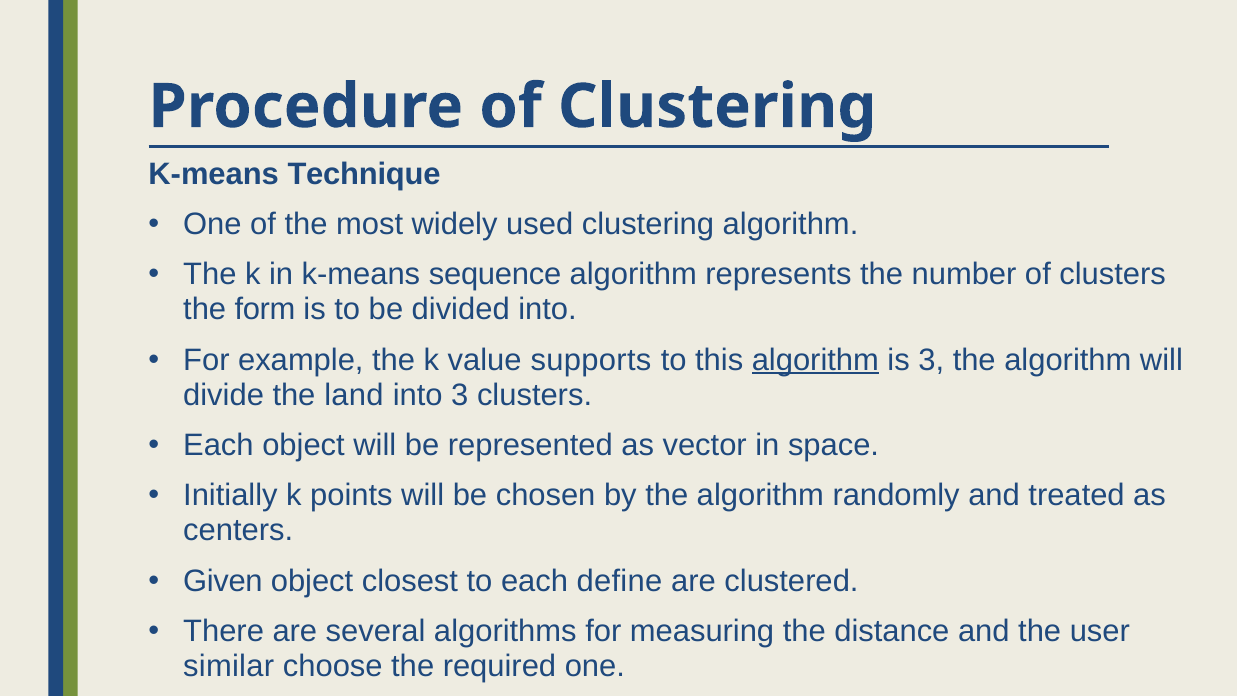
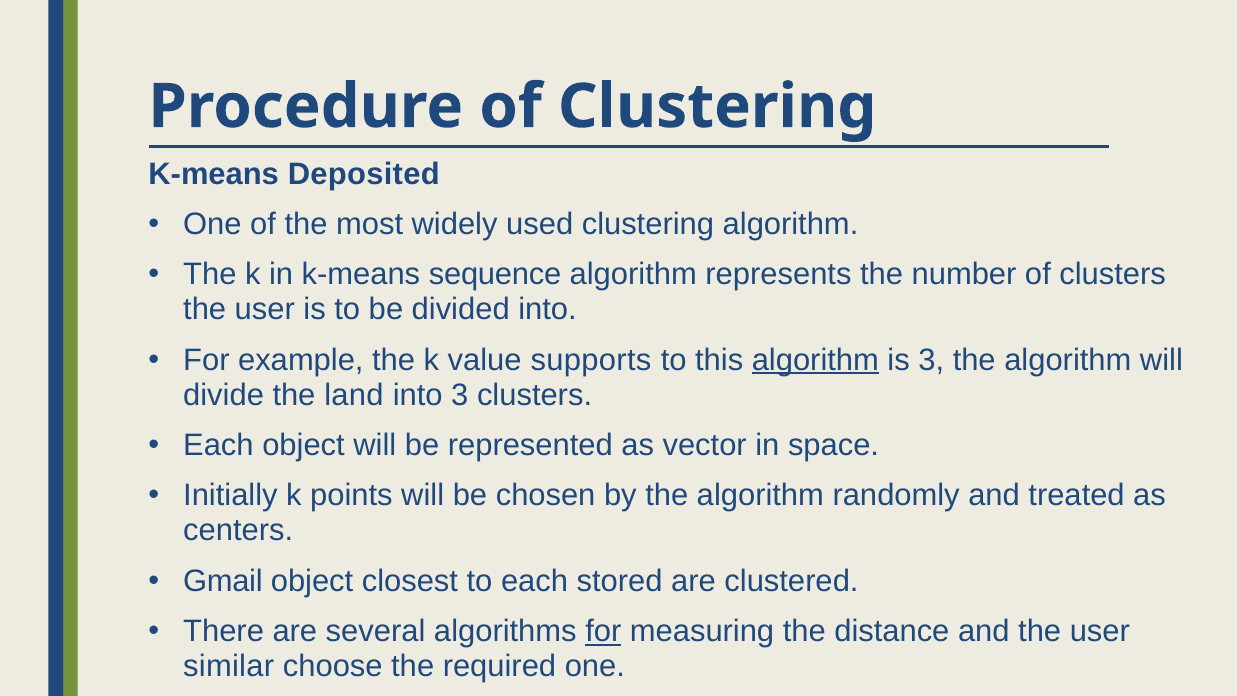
Technique: Technique -> Deposited
form at (265, 309): form -> user
Given: Given -> Gmail
define: define -> stored
for at (603, 631) underline: none -> present
